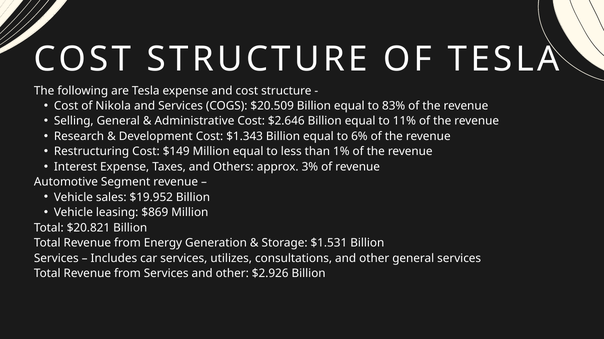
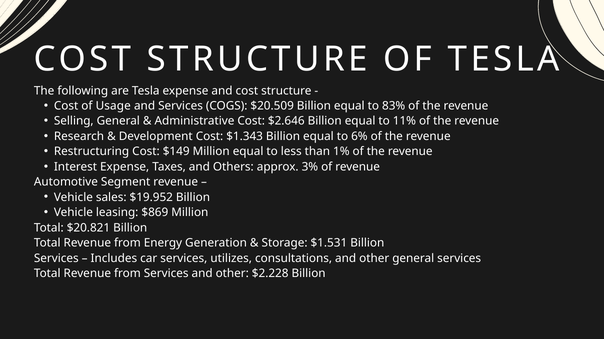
Nikola: Nikola -> Usage
$2.926: $2.926 -> $2.228
